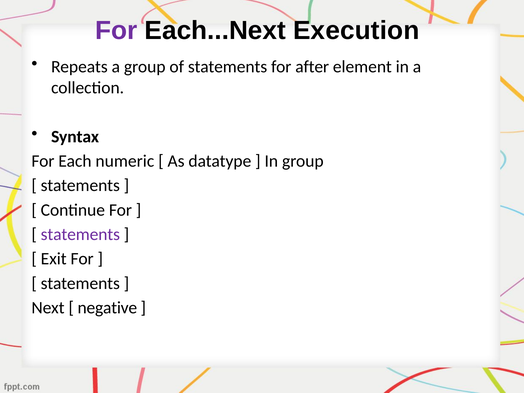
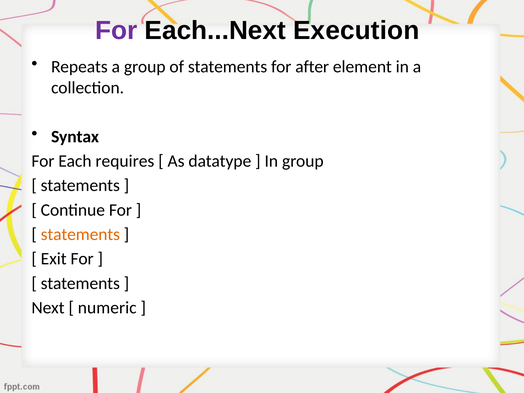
numeric: numeric -> requires
statements at (80, 234) colour: purple -> orange
negative: negative -> numeric
